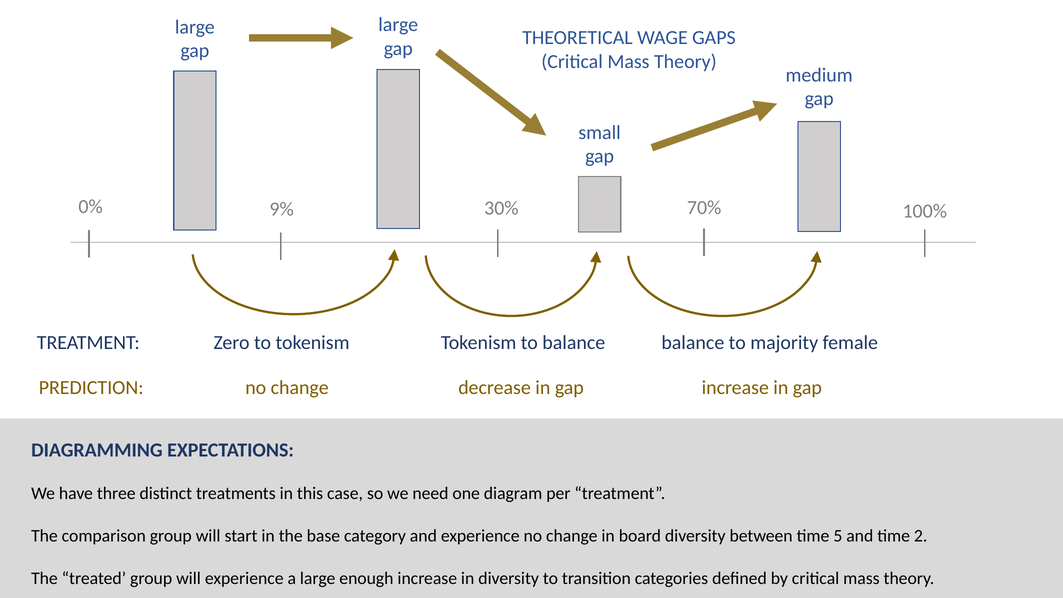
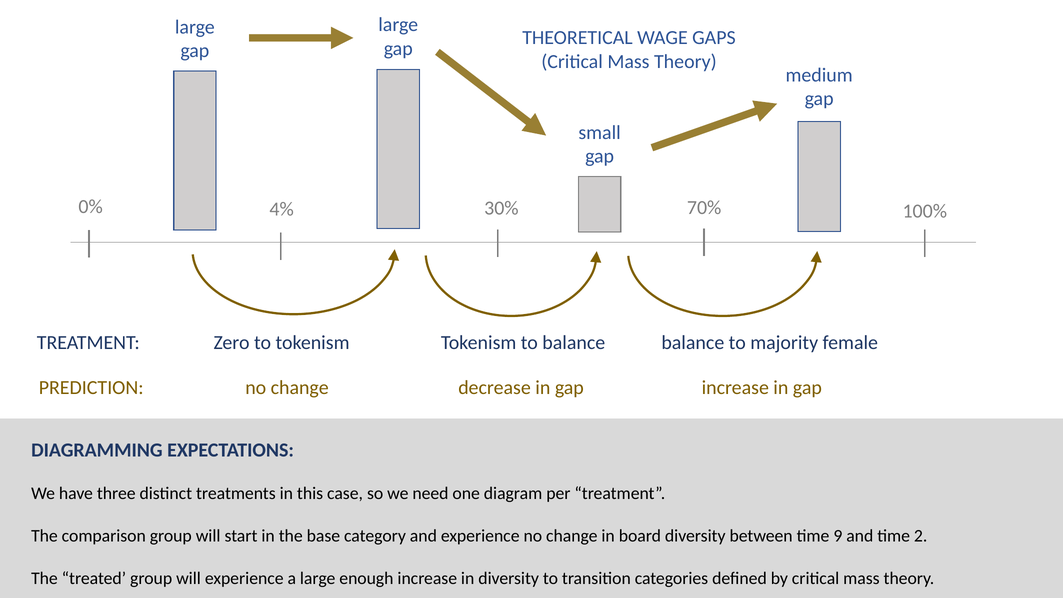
9%: 9% -> 4%
5: 5 -> 9
